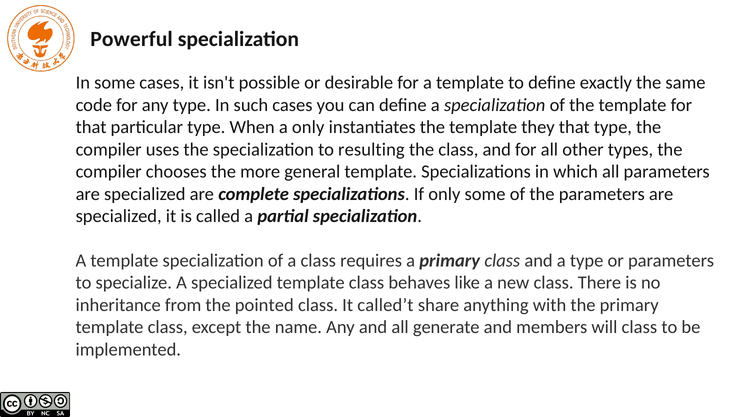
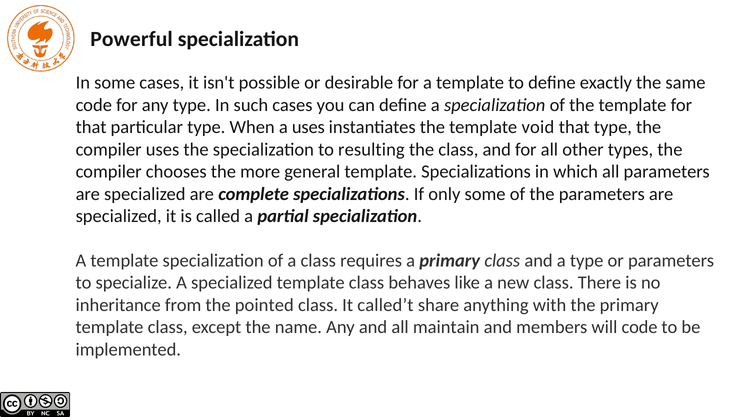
a only: only -> uses
they: they -> void
generate: generate -> maintain
will class: class -> code
